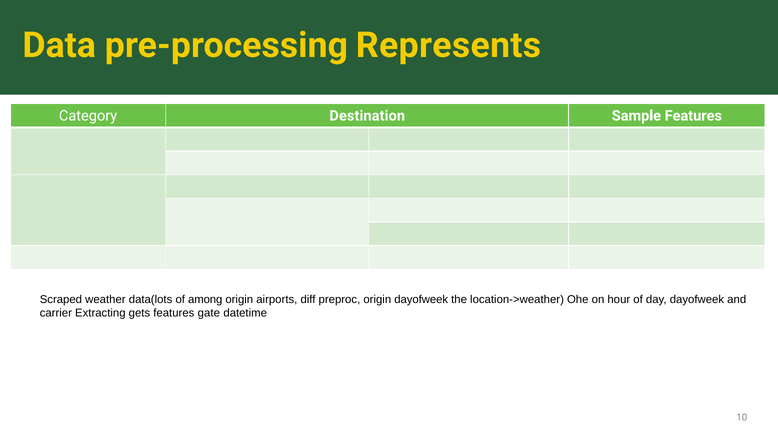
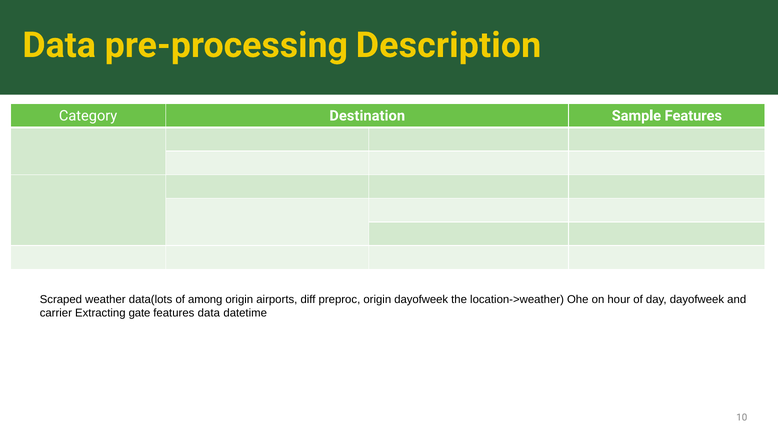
Represents: Represents -> Description
gets: gets -> gate
features gate: gate -> data
